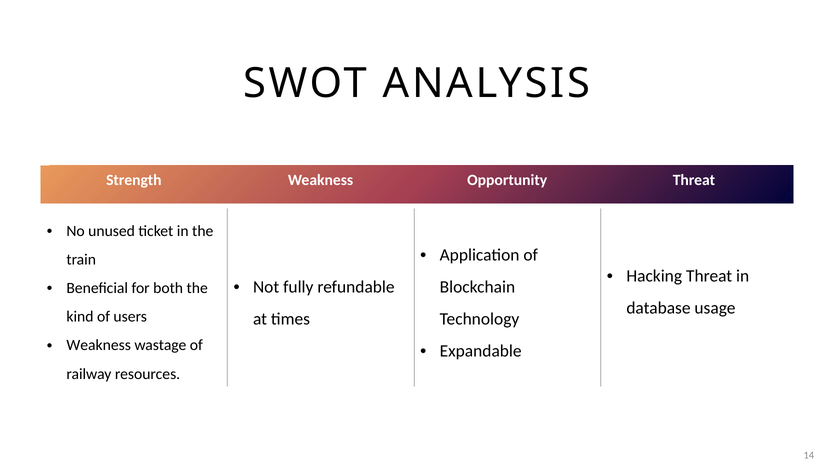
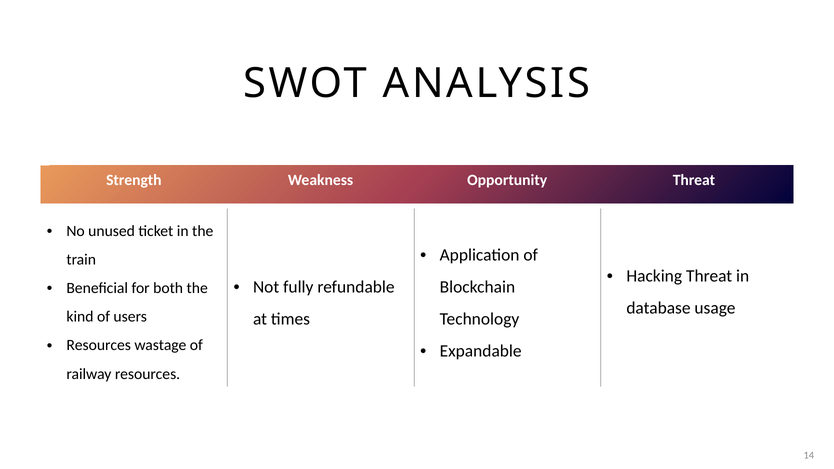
Weakness at (99, 345): Weakness -> Resources
